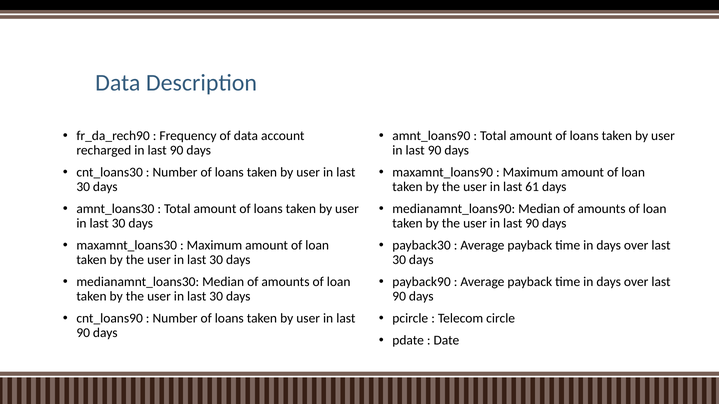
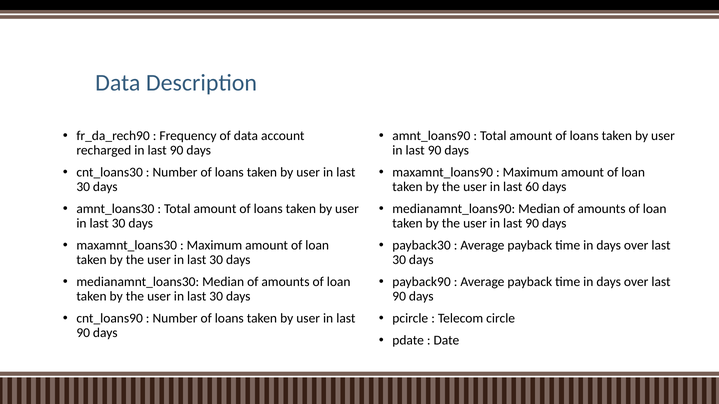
61: 61 -> 60
